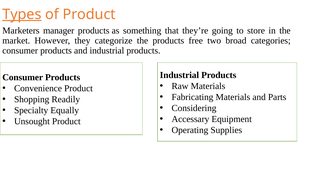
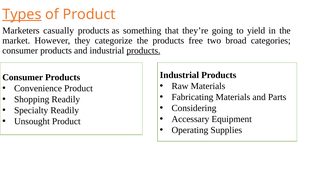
manager: manager -> casually
store: store -> yield
products at (143, 51) underline: none -> present
Specialty Equally: Equally -> Readily
